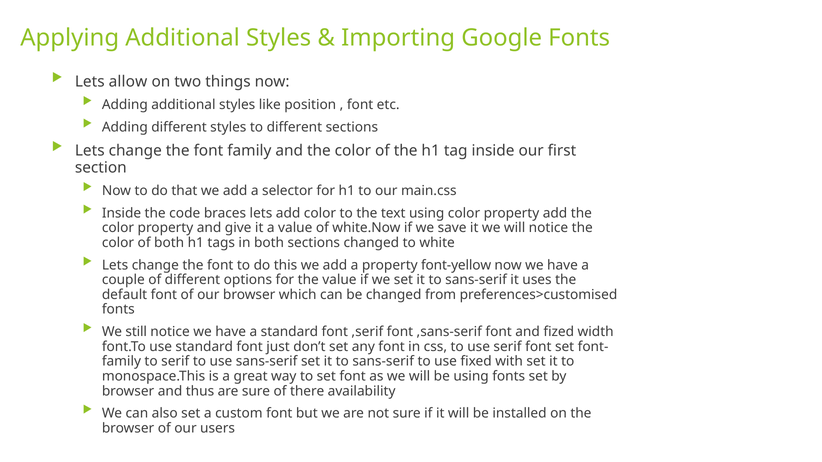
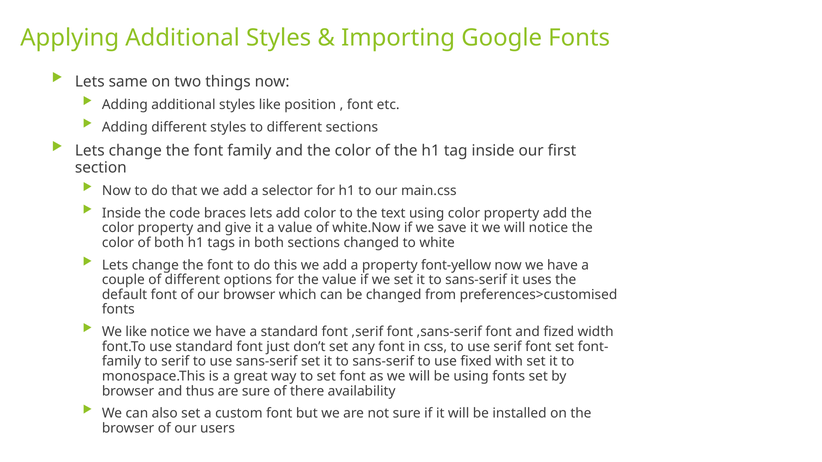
allow: allow -> same
We still: still -> like
